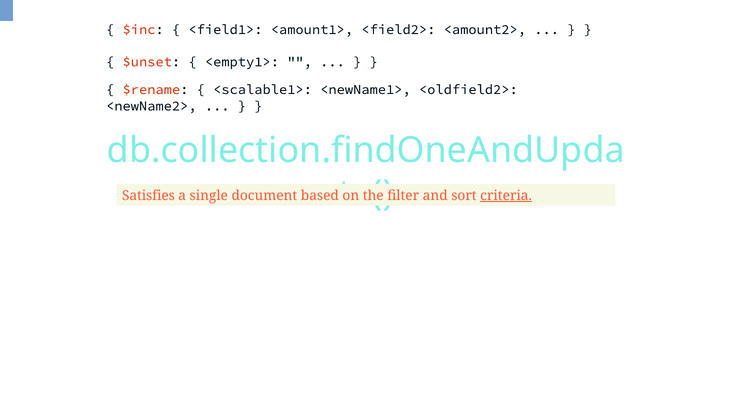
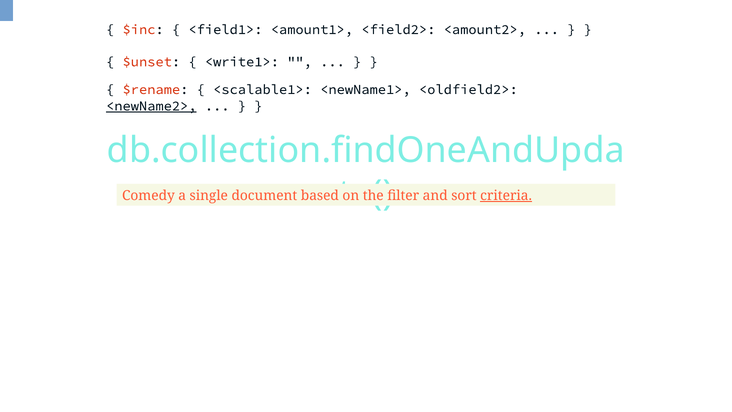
<empty1>: <empty1> -> <write1>
<newName2> underline: none -> present
Satisfies: Satisfies -> Comedy
